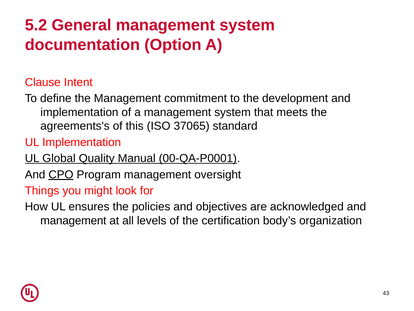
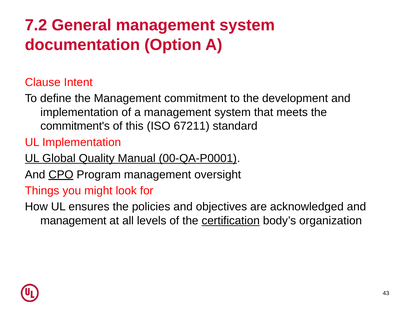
5.2: 5.2 -> 7.2
agreements's: agreements's -> commitment's
37065: 37065 -> 67211
certification underline: none -> present
